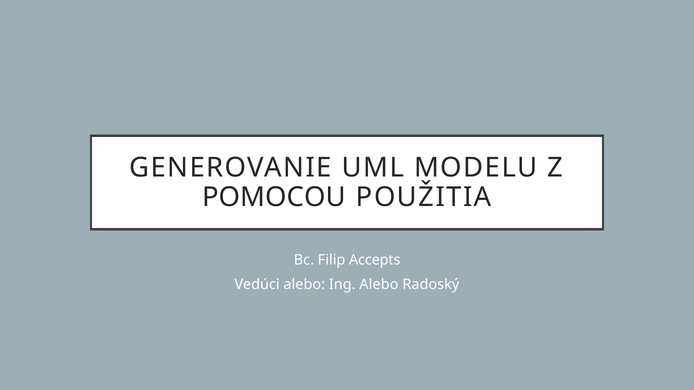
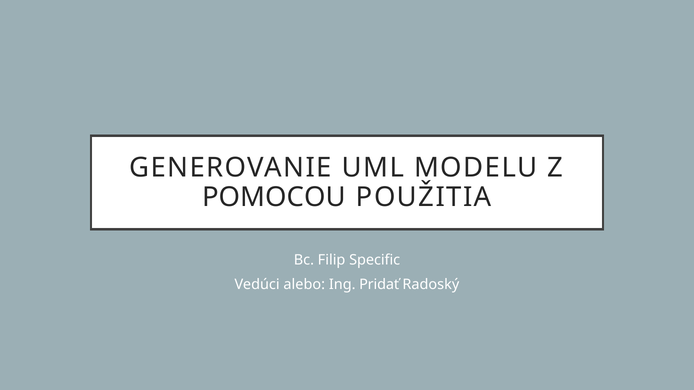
Accepts: Accepts -> Specific
Ing Alebo: Alebo -> Pridať
